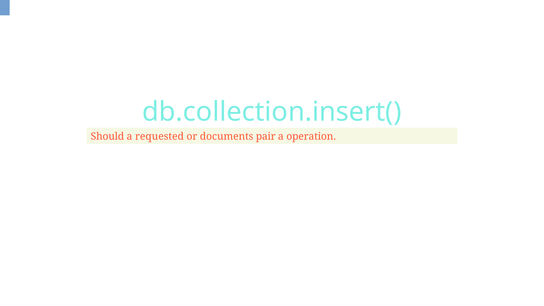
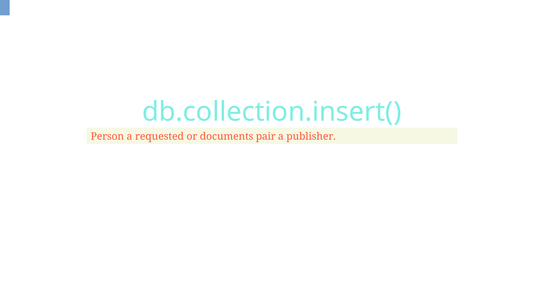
Should: Should -> Person
operation: operation -> publisher
